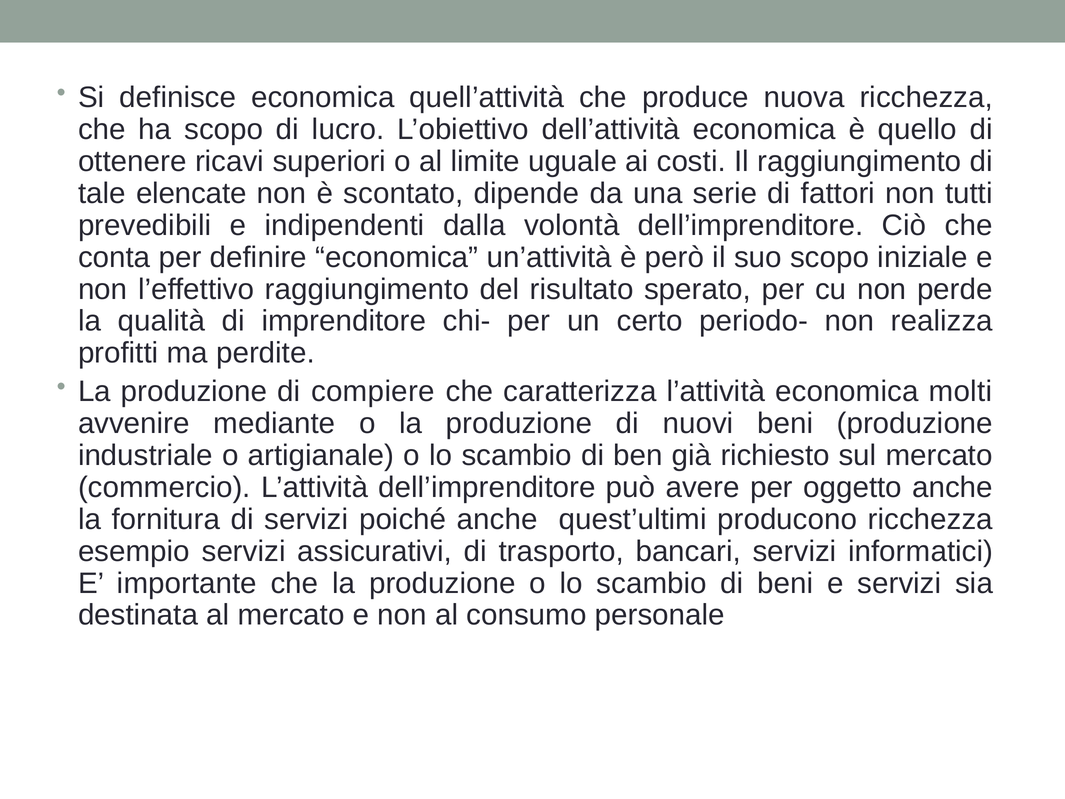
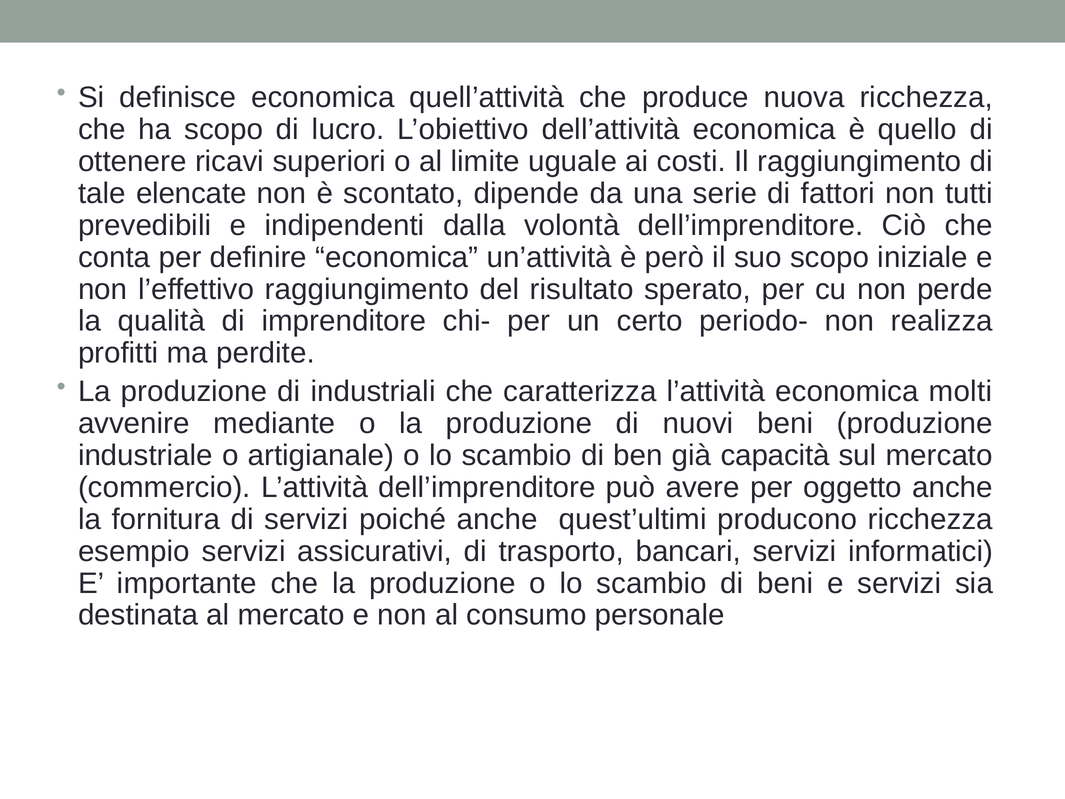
compiere: compiere -> industriali
richiesto: richiesto -> capacità
